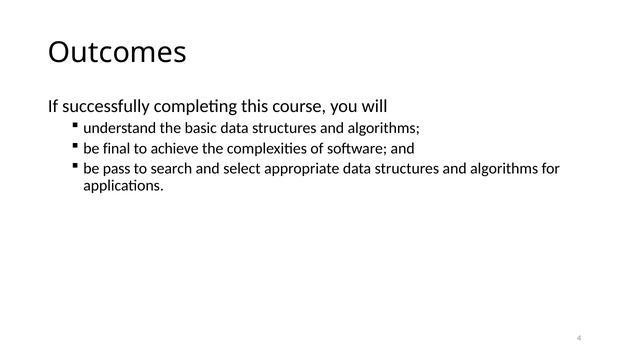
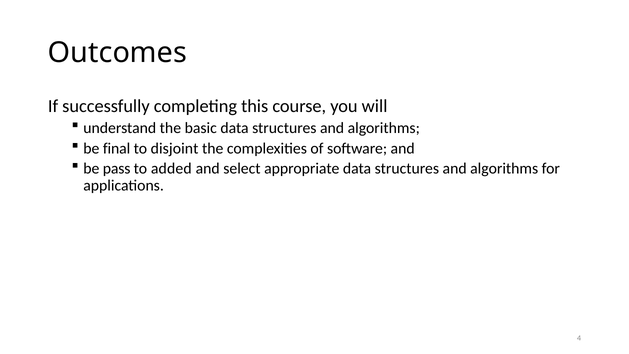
achieve: achieve -> disjoint
search: search -> added
